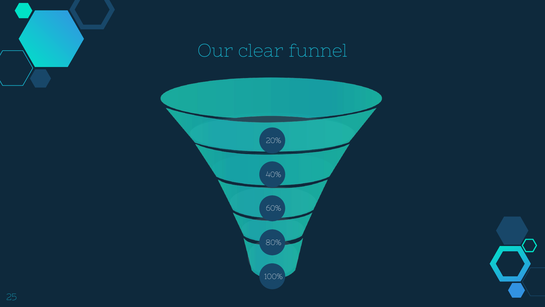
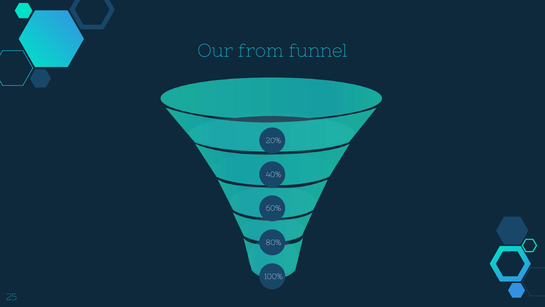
clear: clear -> from
